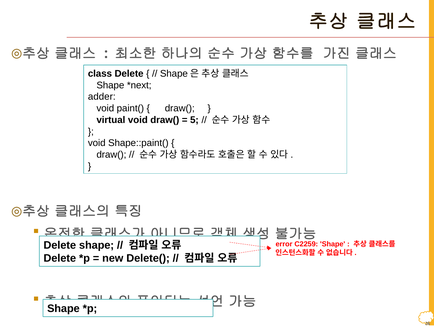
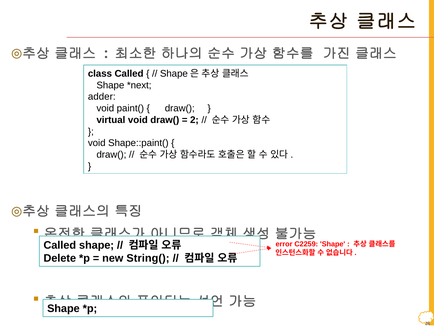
class Delete: Delete -> Called
5: 5 -> 2
Delete at (60, 245): Delete -> Called
Delete(: Delete( -> String(
